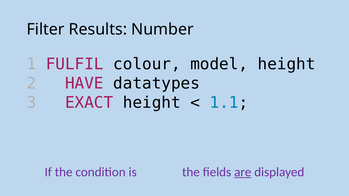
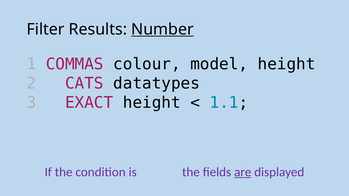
Number underline: none -> present
FULFIL: FULFIL -> COMMAS
HAVE: HAVE -> CATS
